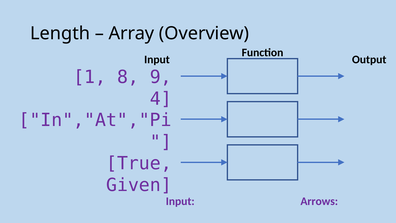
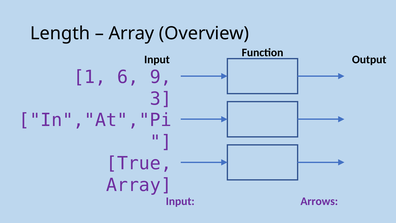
8: 8 -> 6
4: 4 -> 3
Given at (139, 185): Given -> Array
